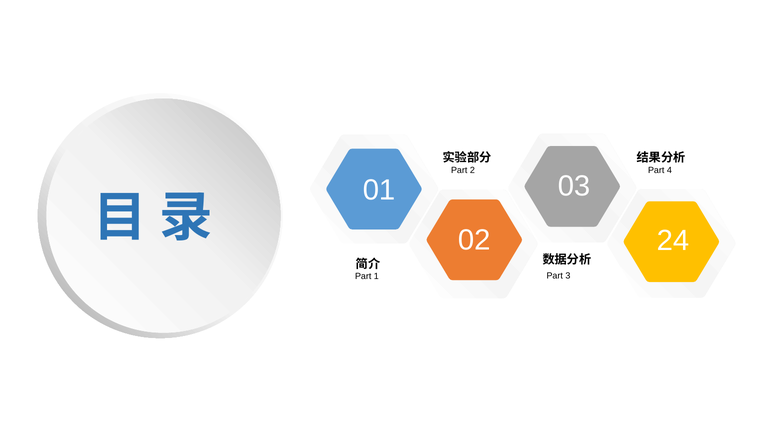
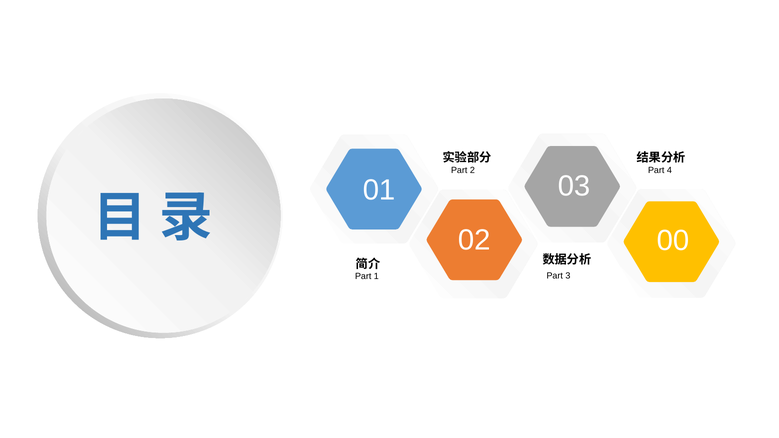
24: 24 -> 00
